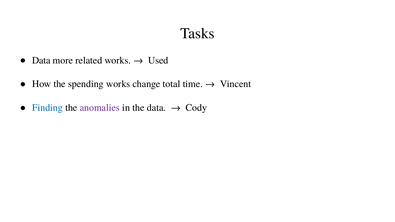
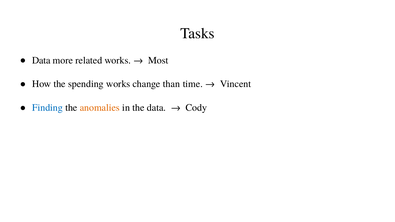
Used: Used -> Most
total: total -> than
anomalies colour: purple -> orange
